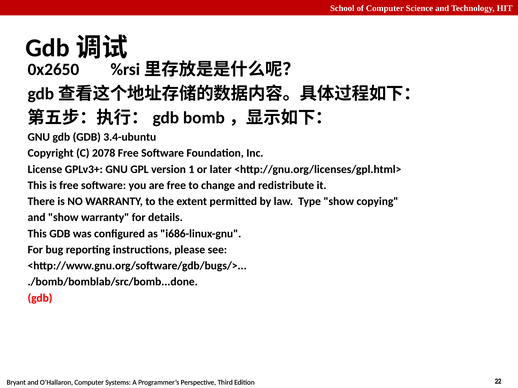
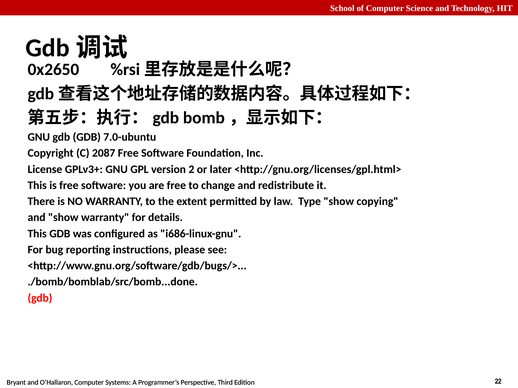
3.4-ubuntu: 3.4-ubuntu -> 7.0-ubuntu
2078: 2078 -> 2087
1: 1 -> 2
